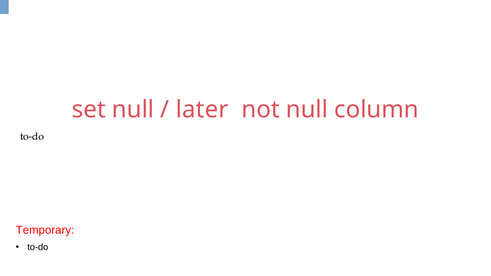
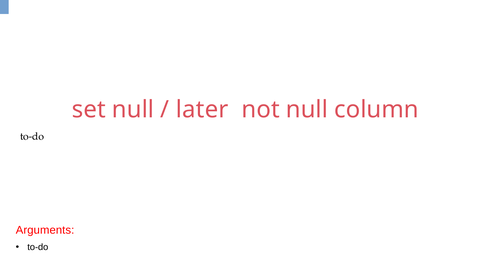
Temporary: Temporary -> Arguments
